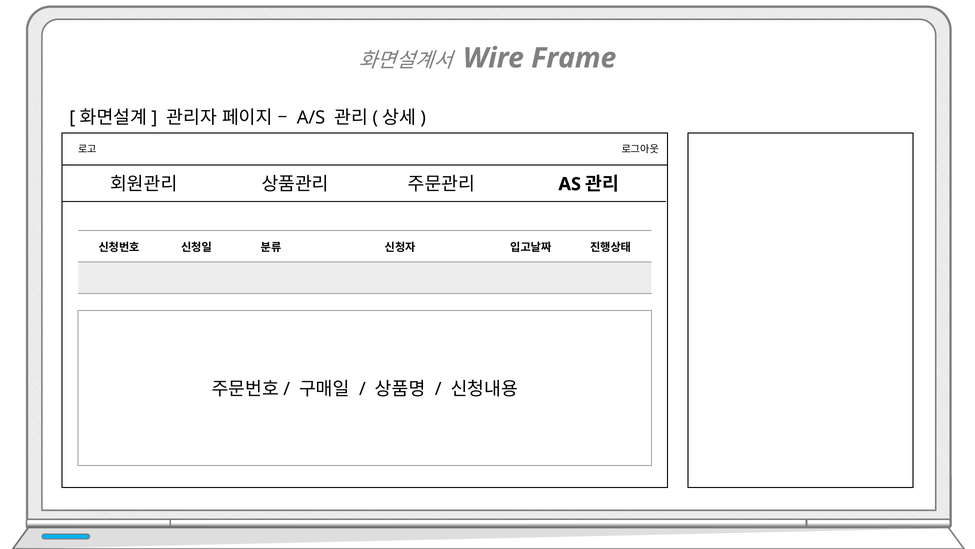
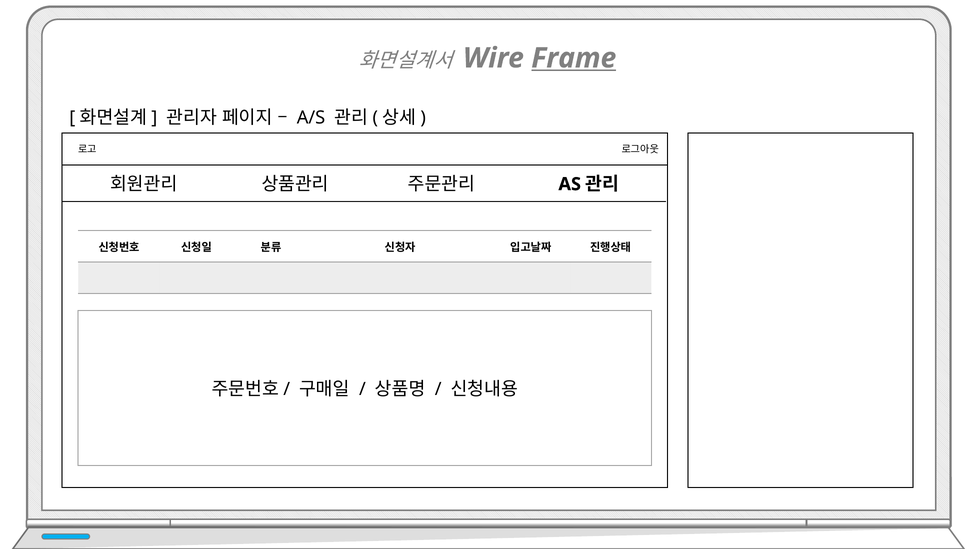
Frame underline: none -> present
